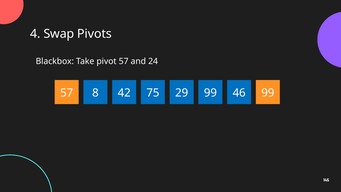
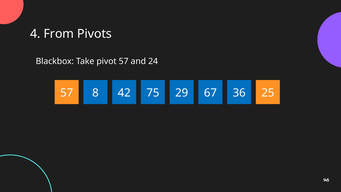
Swap: Swap -> From
29 99: 99 -> 67
46: 46 -> 36
8 99: 99 -> 25
